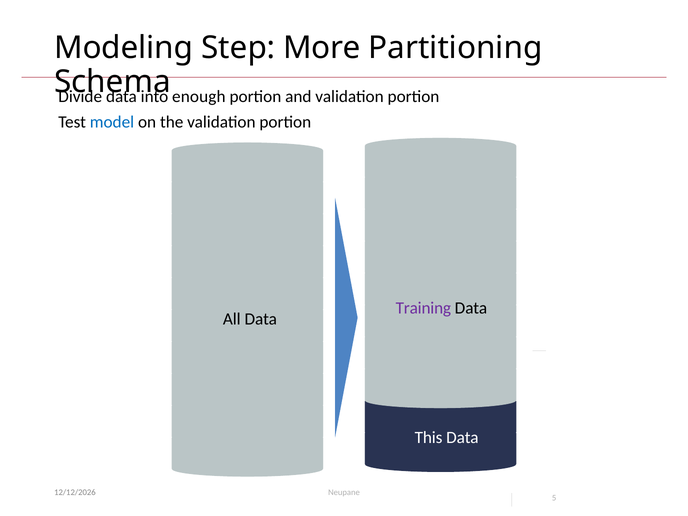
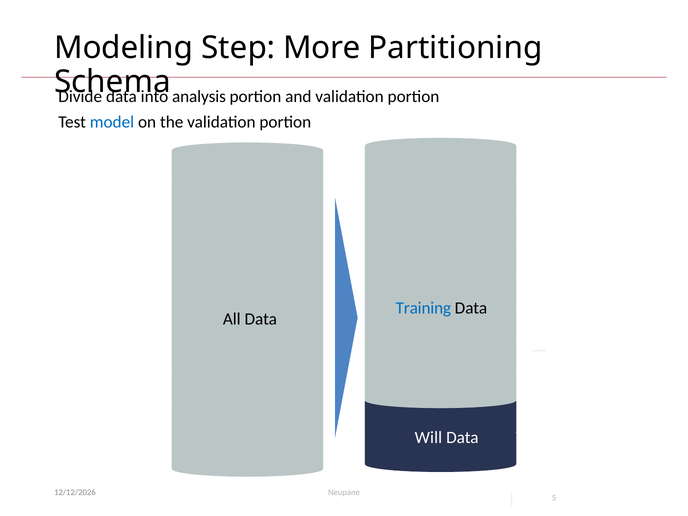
enough: enough -> analysis
Training colour: purple -> blue
This: This -> Will
